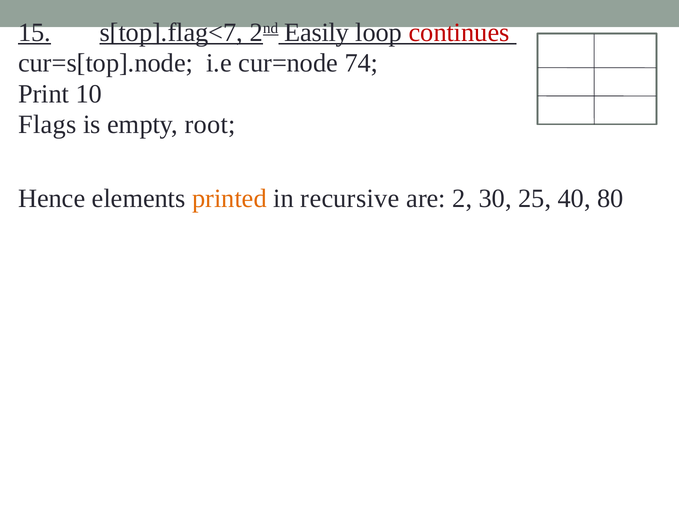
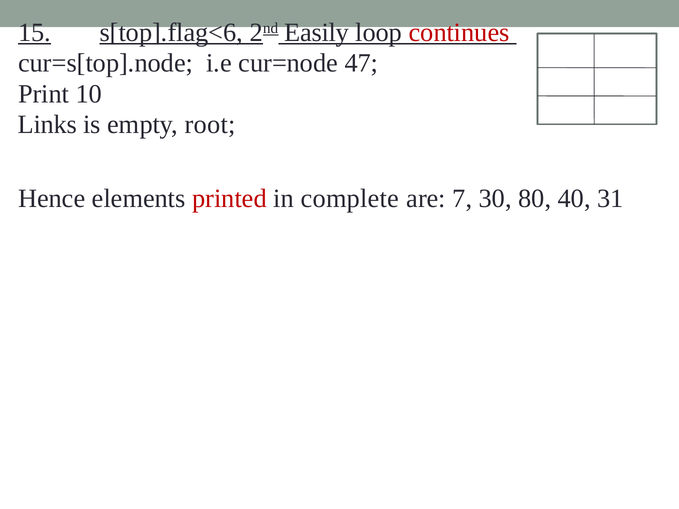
s[top].flag<7: s[top].flag<7 -> s[top].flag<6
74: 74 -> 47
Flags: Flags -> Links
printed colour: orange -> red
recursive: recursive -> complete
2: 2 -> 7
25: 25 -> 80
80: 80 -> 31
